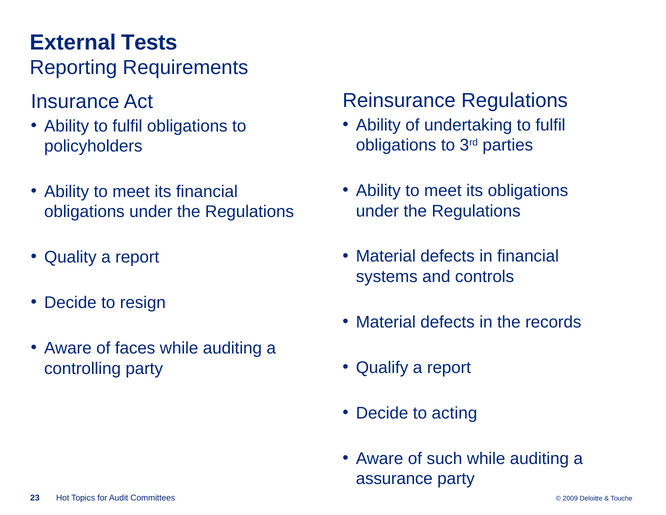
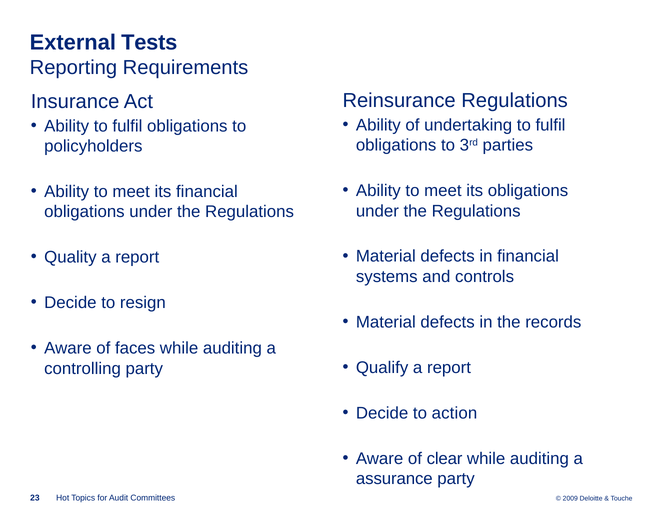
acting: acting -> action
such: such -> clear
